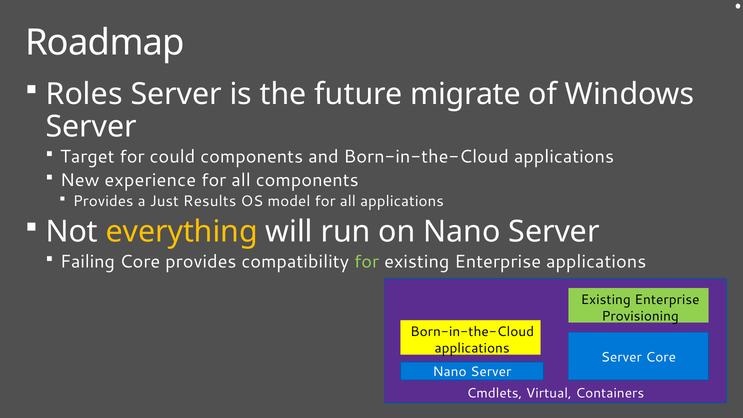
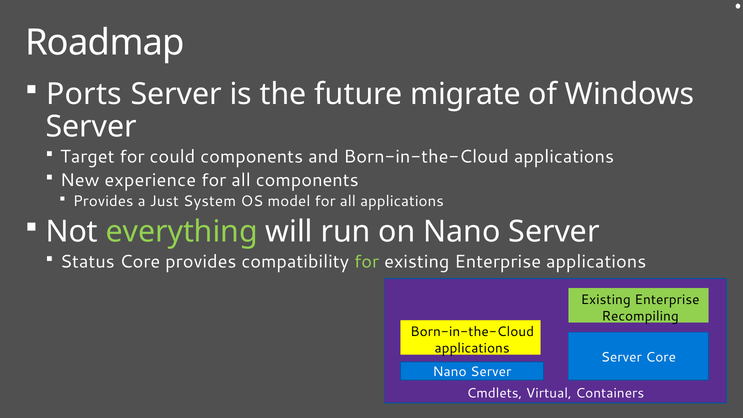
Roles: Roles -> Ports
Results: Results -> System
everything colour: yellow -> light green
Failing: Failing -> Status
Provisioning: Provisioning -> Recompiling
